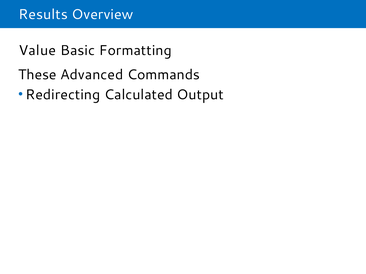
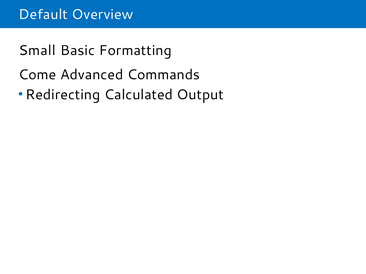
Results: Results -> Default
Value: Value -> Small
These: These -> Come
